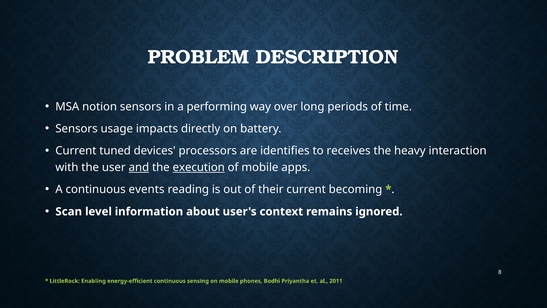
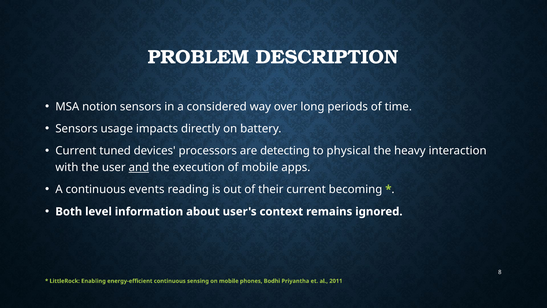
performing: performing -> considered
identifies: identifies -> detecting
receives: receives -> physical
execution underline: present -> none
Scan: Scan -> Both
